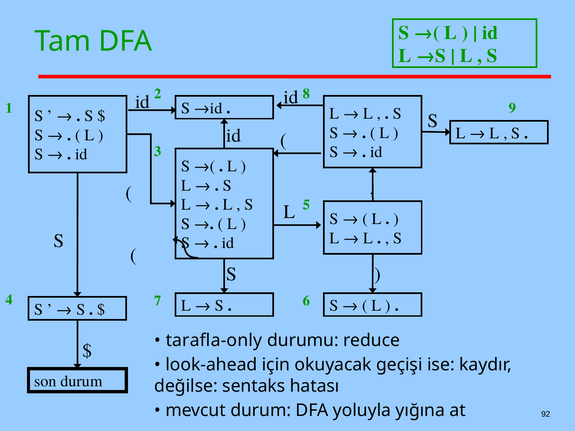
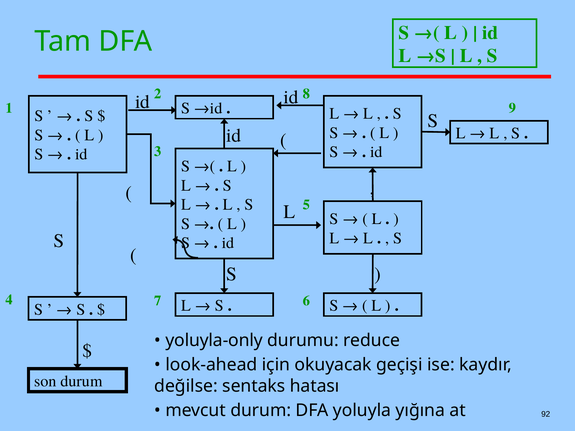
tarafla-only: tarafla-only -> yoluyla-only
